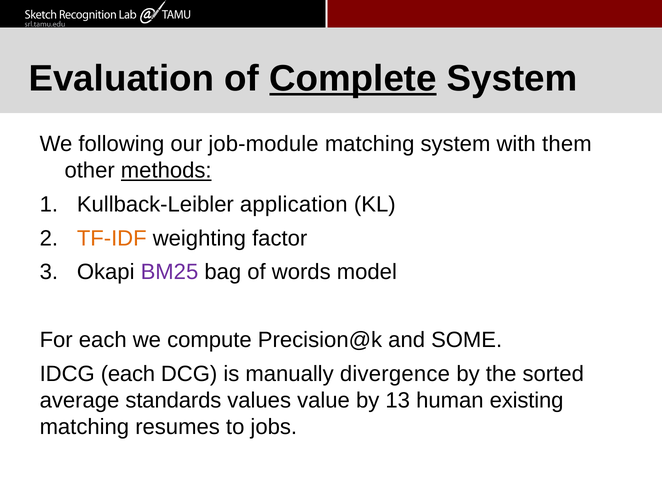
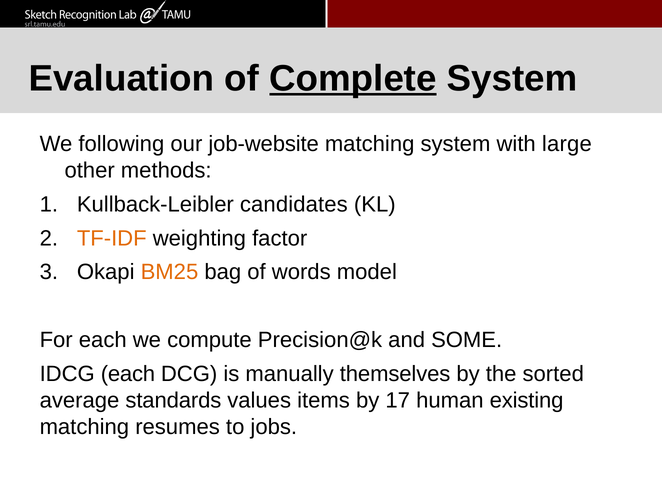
job-module: job-module -> job-website
them: them -> large
methods underline: present -> none
application: application -> candidates
BM25 colour: purple -> orange
divergence: divergence -> themselves
value: value -> items
13: 13 -> 17
